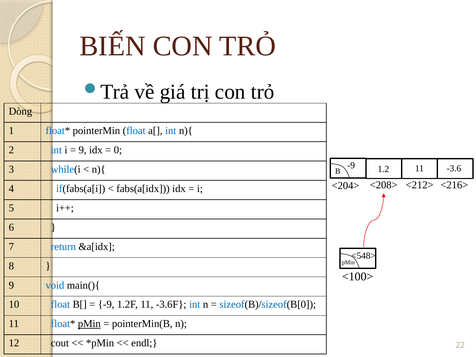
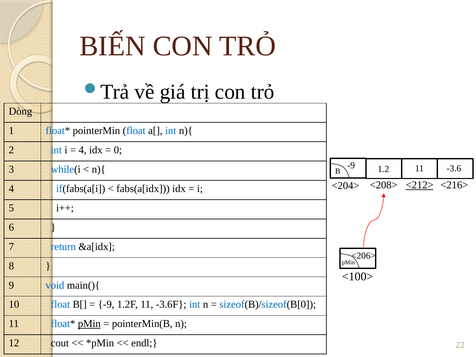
9 at (83, 150): 9 -> 4
<212> underline: none -> present
<548>: <548> -> <206>
